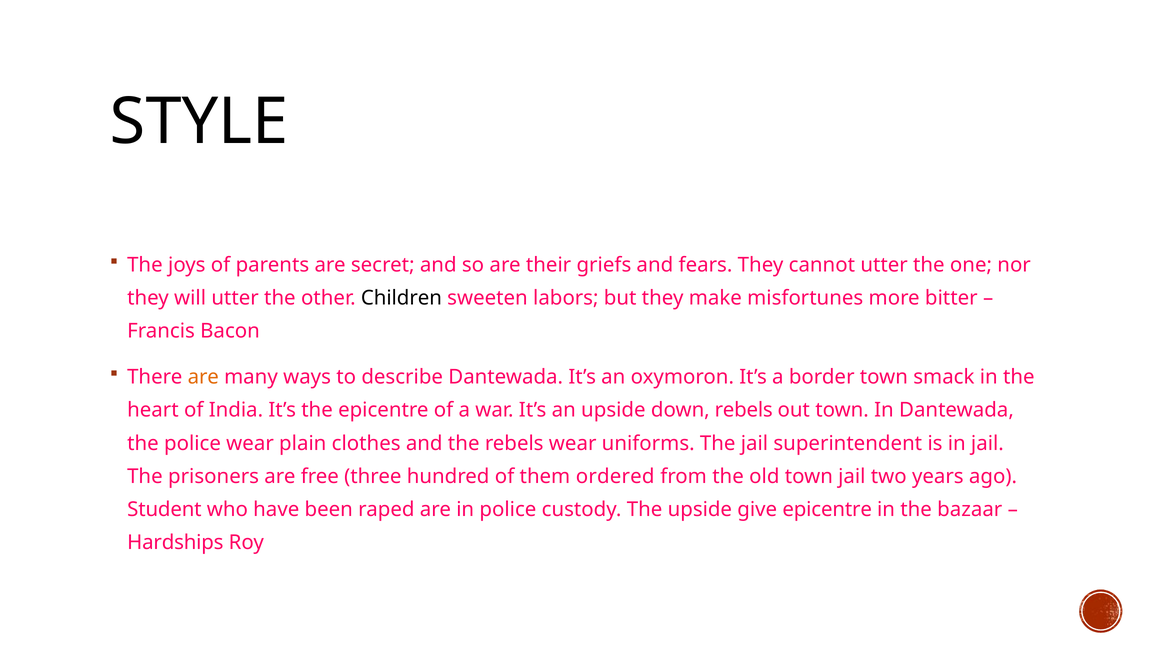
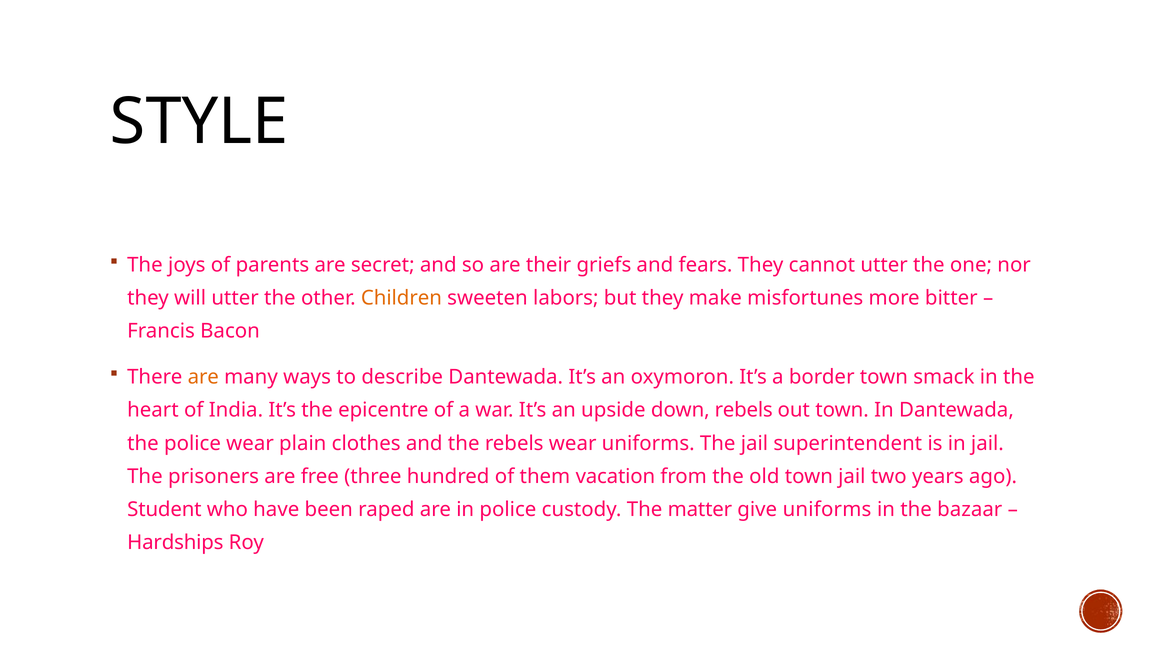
Children colour: black -> orange
ordered: ordered -> vacation
The upside: upside -> matter
give epicentre: epicentre -> uniforms
